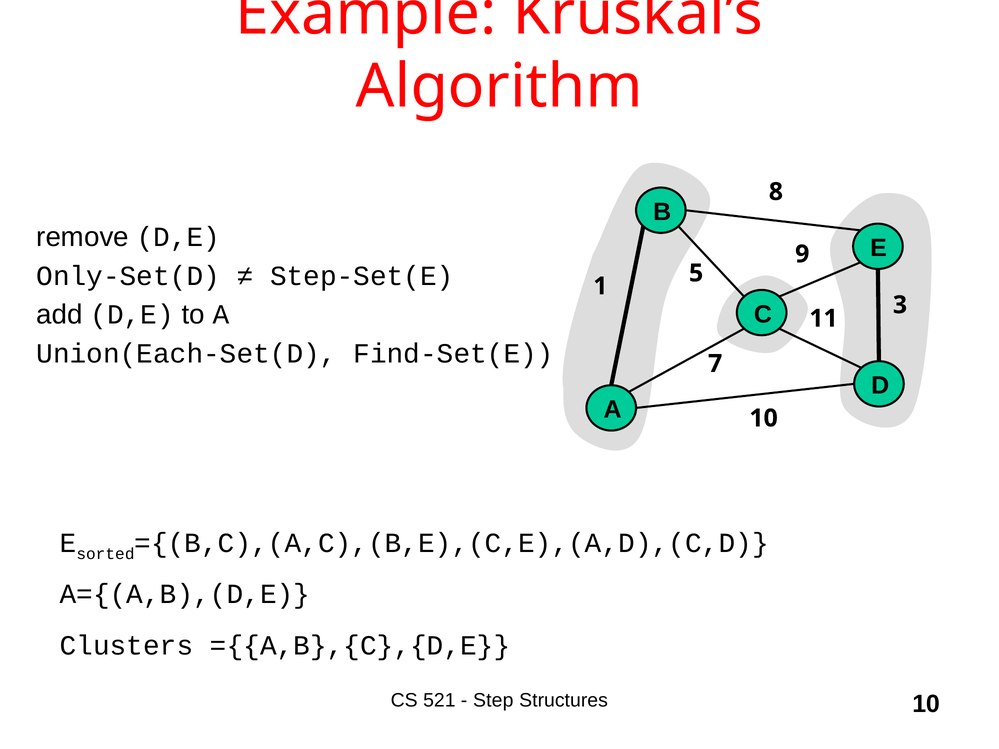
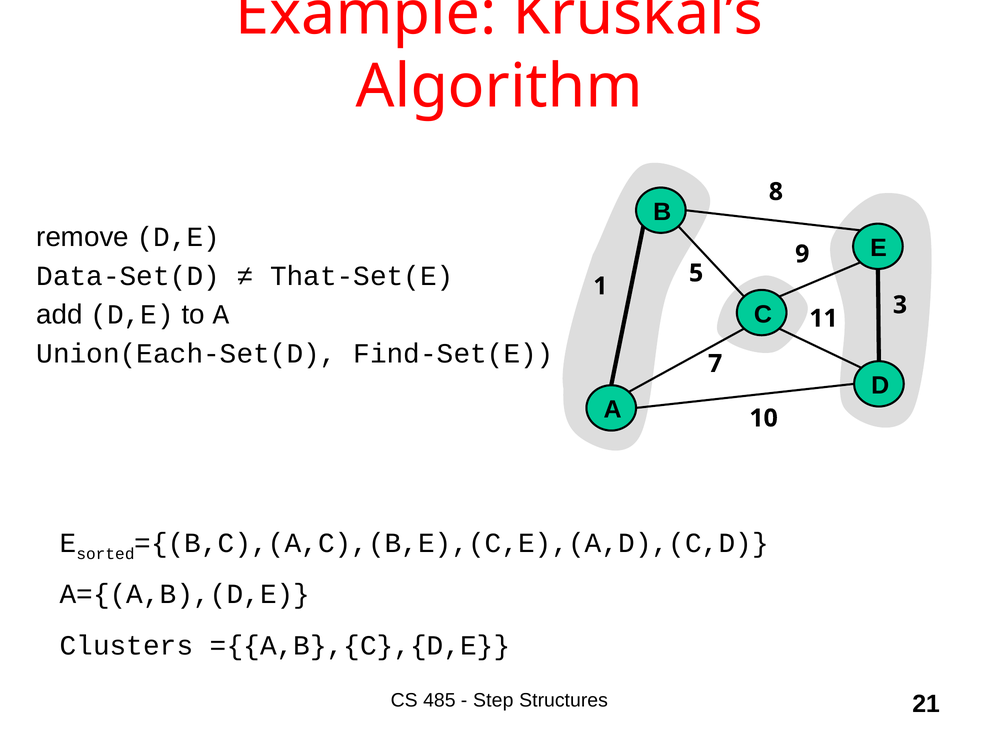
Only-Set(D: Only-Set(D -> Data-Set(D
Step-Set(E: Step-Set(E -> That-Set(E
521: 521 -> 485
Structures 10: 10 -> 21
